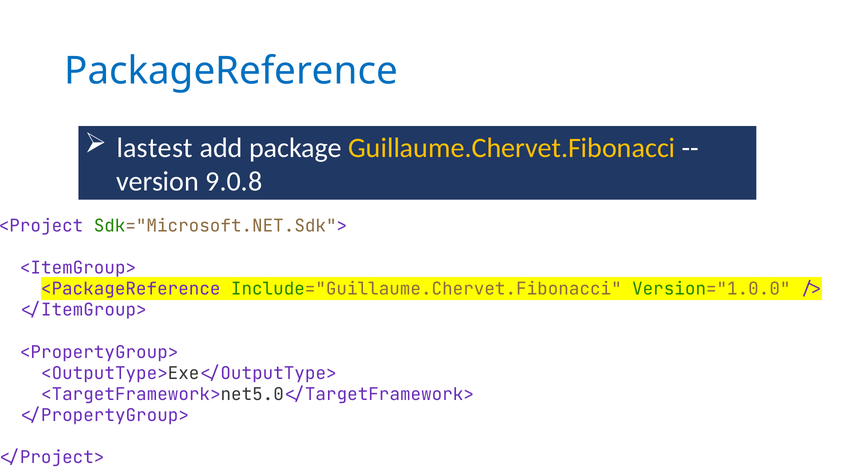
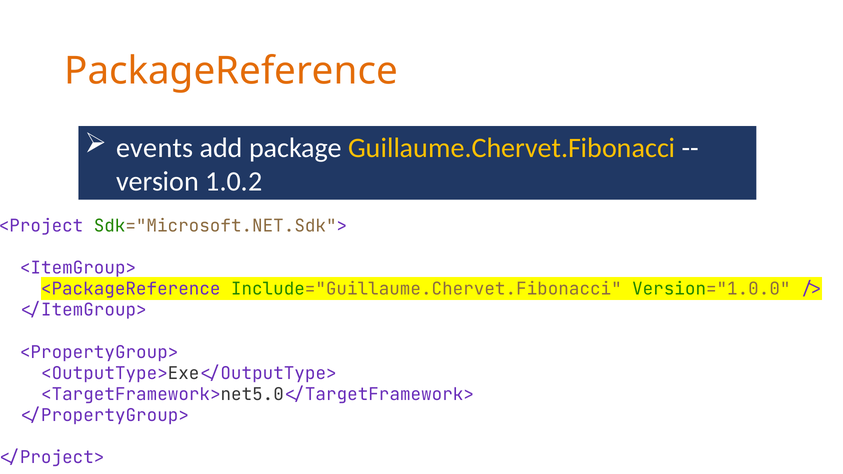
PackageReference colour: blue -> orange
lastest: lastest -> events
9.0.8: 9.0.8 -> 1.0.2
